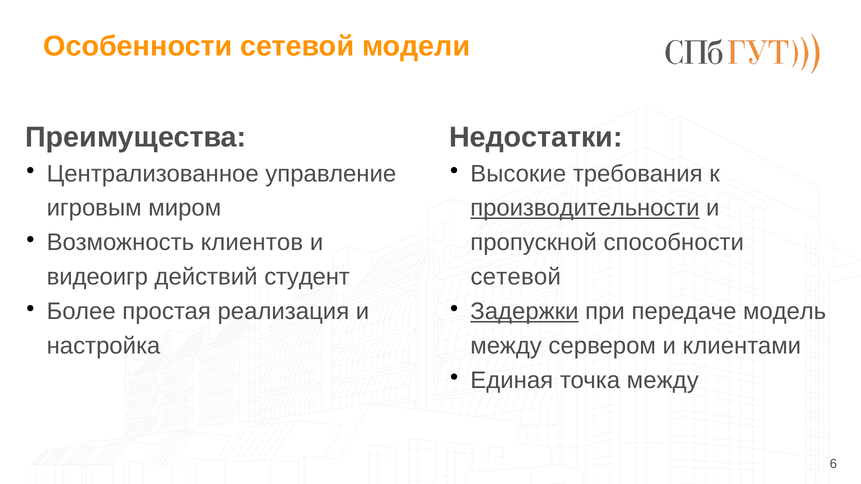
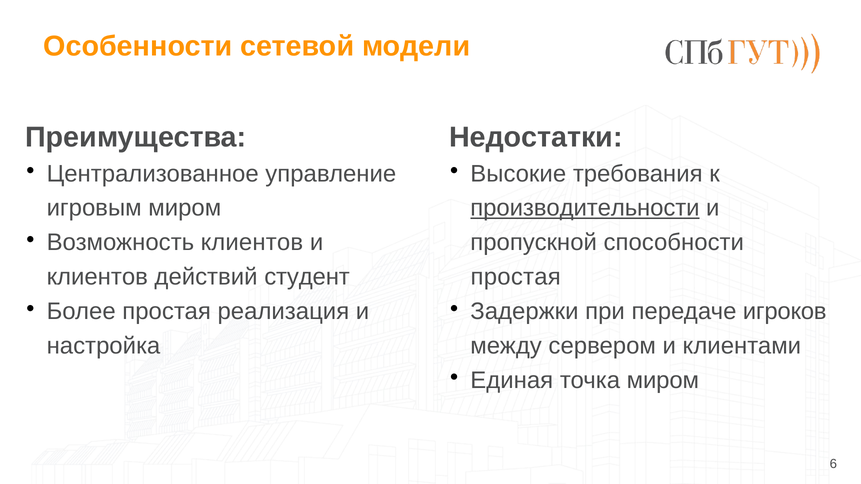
видеоигр at (97, 277): видеоигр -> клиентов
сетевой at (516, 277): сетевой -> простая
Задержки underline: present -> none
модель: модель -> игроков
точка между: между -> миром
